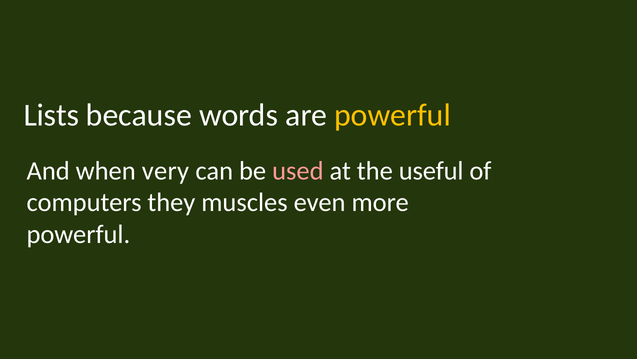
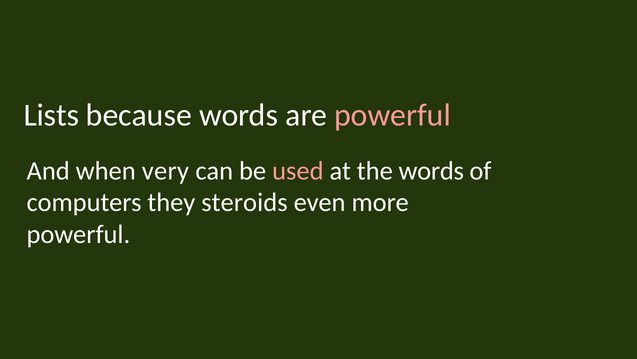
powerful at (393, 115) colour: yellow -> pink
the useful: useful -> words
muscles: muscles -> steroids
